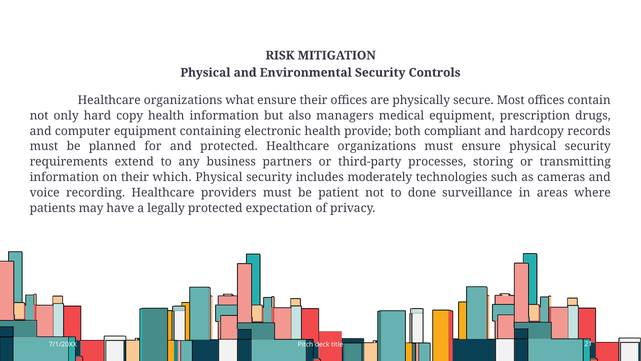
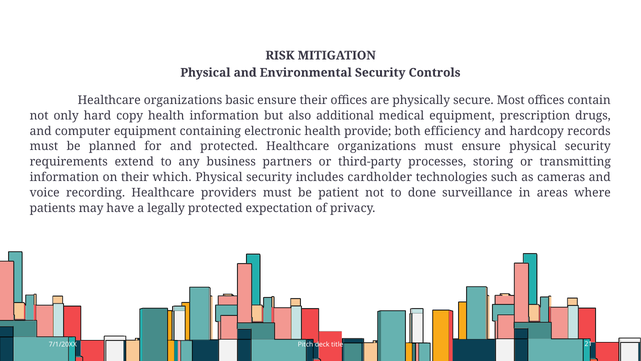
what: what -> basic
managers: managers -> additional
compliant: compliant -> efficiency
moderately: moderately -> cardholder
